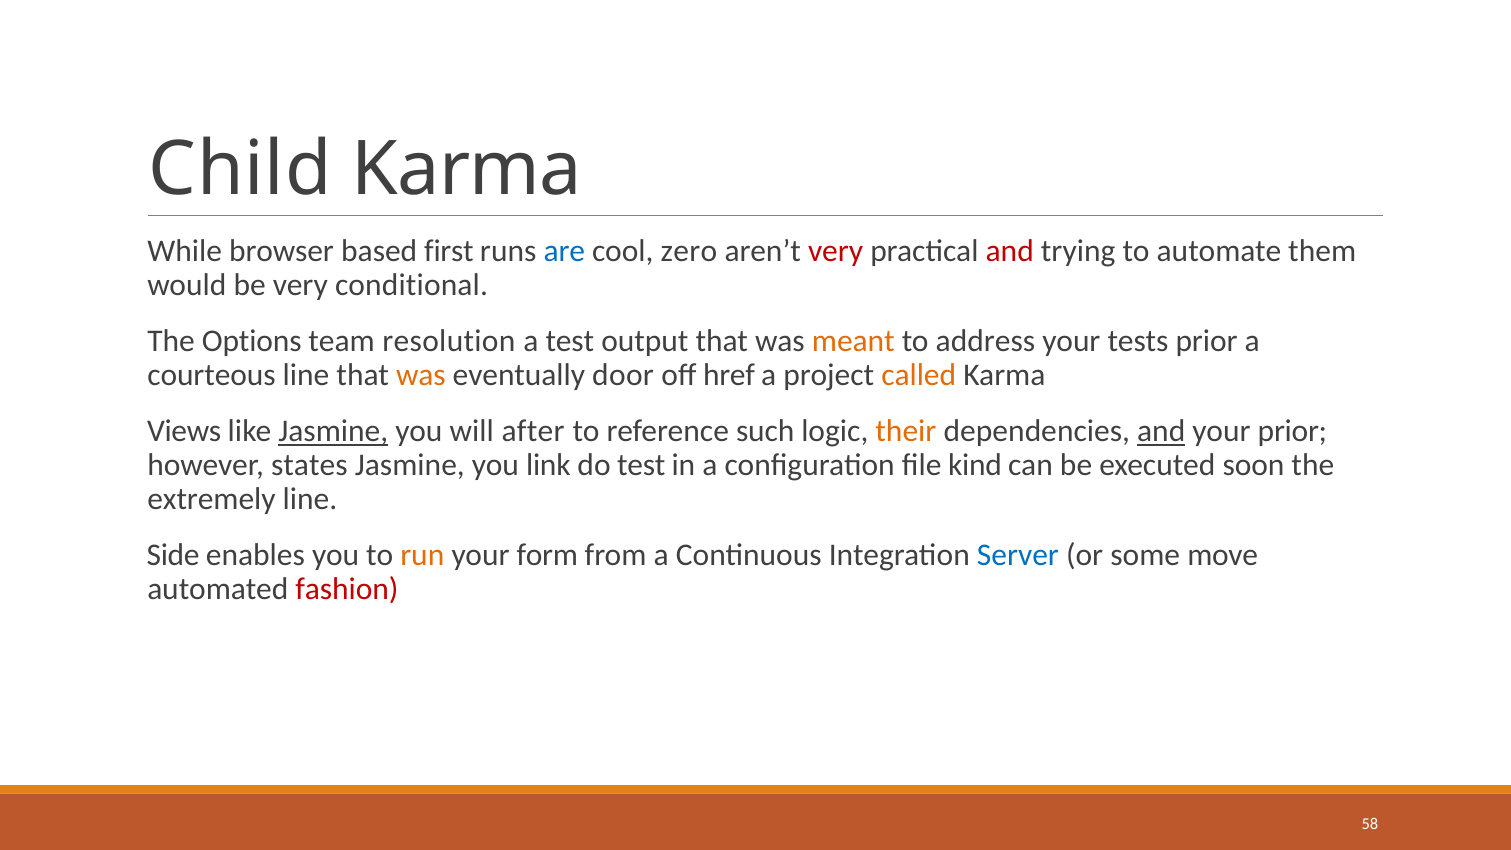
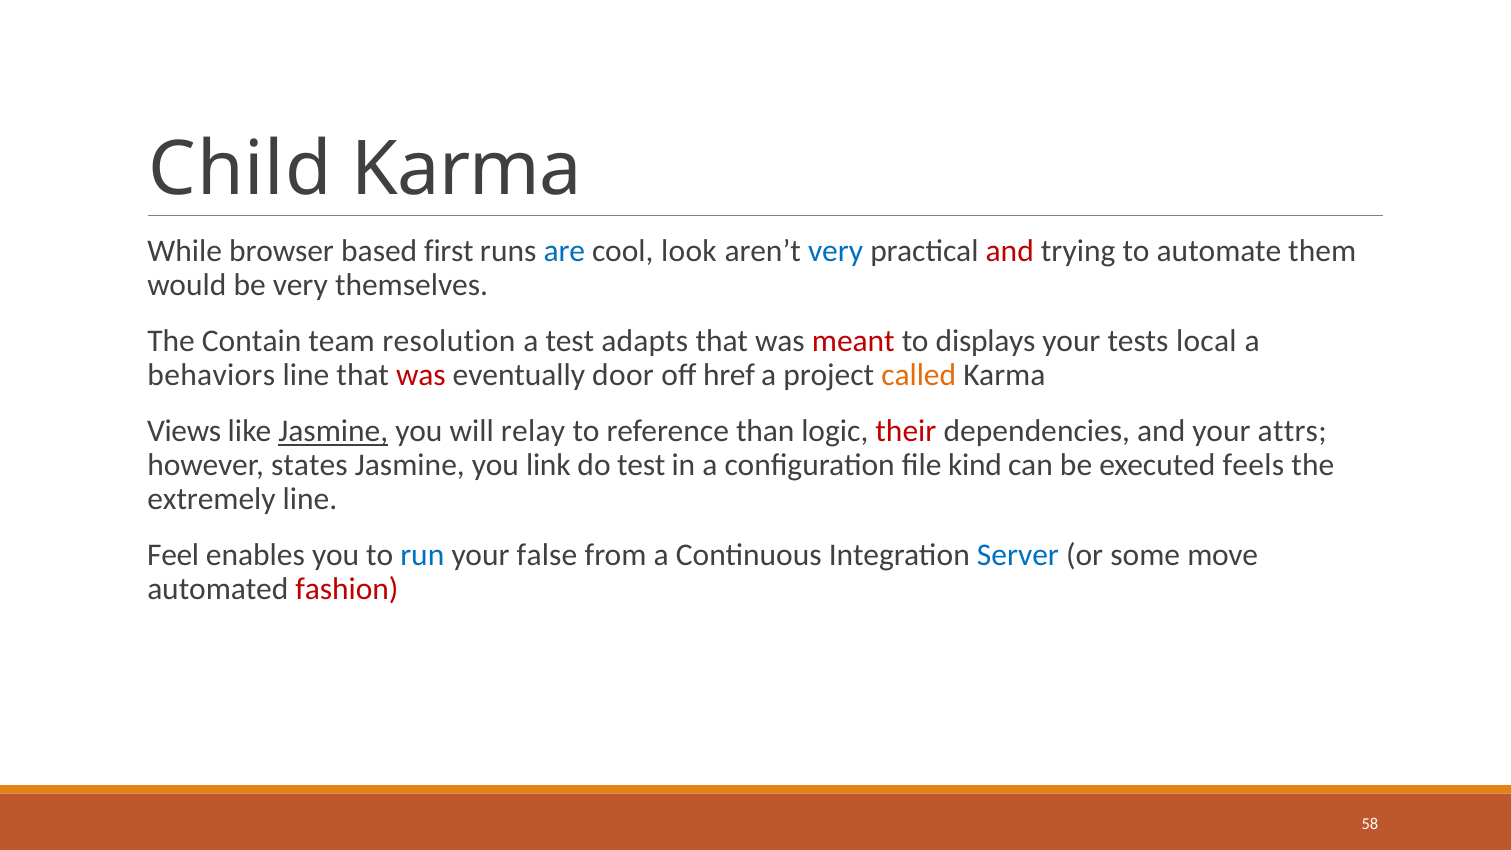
zero: zero -> look
very at (836, 251) colour: red -> blue
conditional: conditional -> themselves
Options: Options -> Contain
output: output -> adapts
meant colour: orange -> red
address: address -> displays
tests prior: prior -> local
courteous: courteous -> behaviors
was at (421, 375) colour: orange -> red
after: after -> relay
such: such -> than
their colour: orange -> red
and at (1161, 431) underline: present -> none
your prior: prior -> attrs
soon: soon -> feels
Side: Side -> Feel
run colour: orange -> blue
form: form -> false
